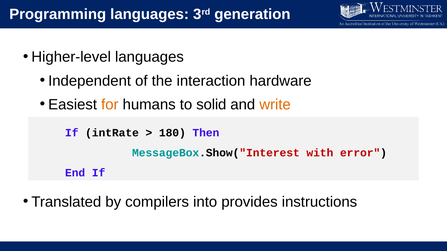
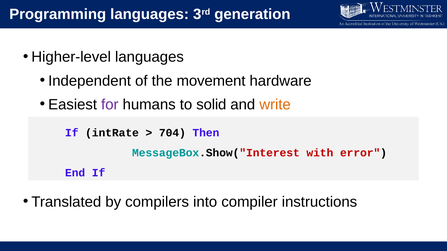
interaction: interaction -> movement
for colour: orange -> purple
180: 180 -> 704
provides: provides -> compiler
